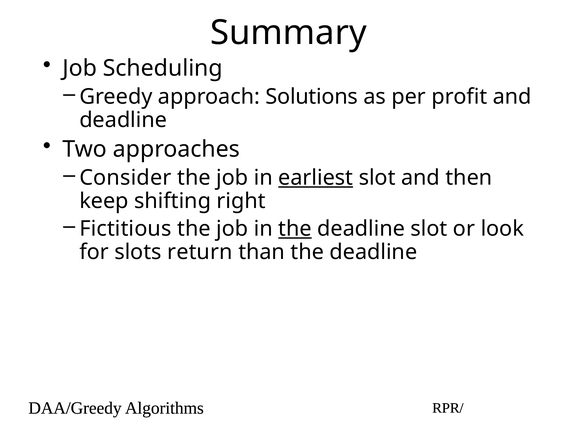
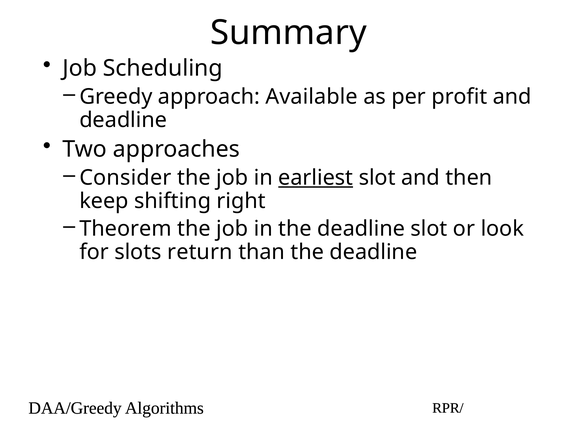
Solutions: Solutions -> Available
Fictitious: Fictitious -> Theorem
the at (295, 229) underline: present -> none
